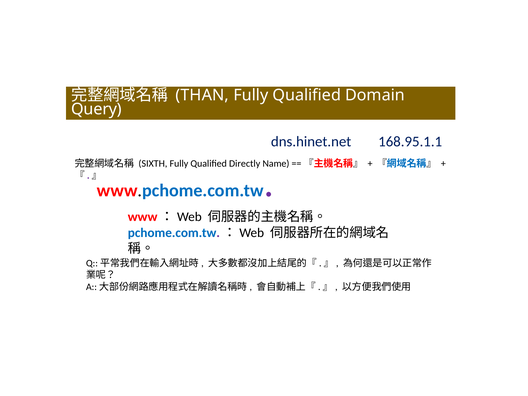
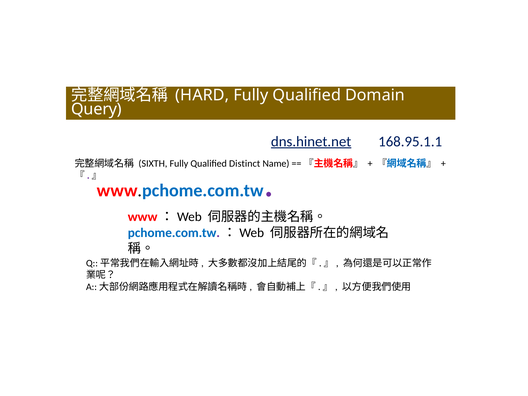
THAN: THAN -> HARD
dns.hinet.net underline: none -> present
Directly: Directly -> Distinct
